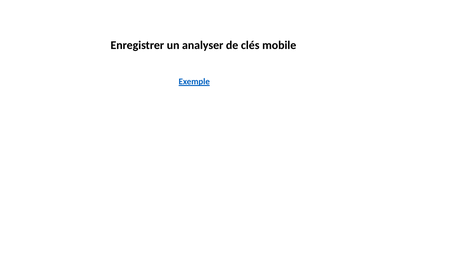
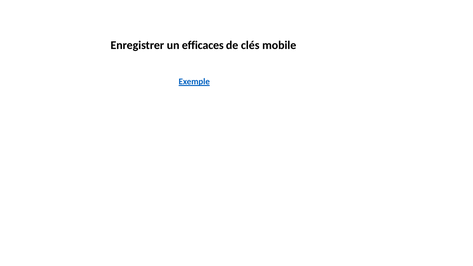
analyser: analyser -> efficaces
